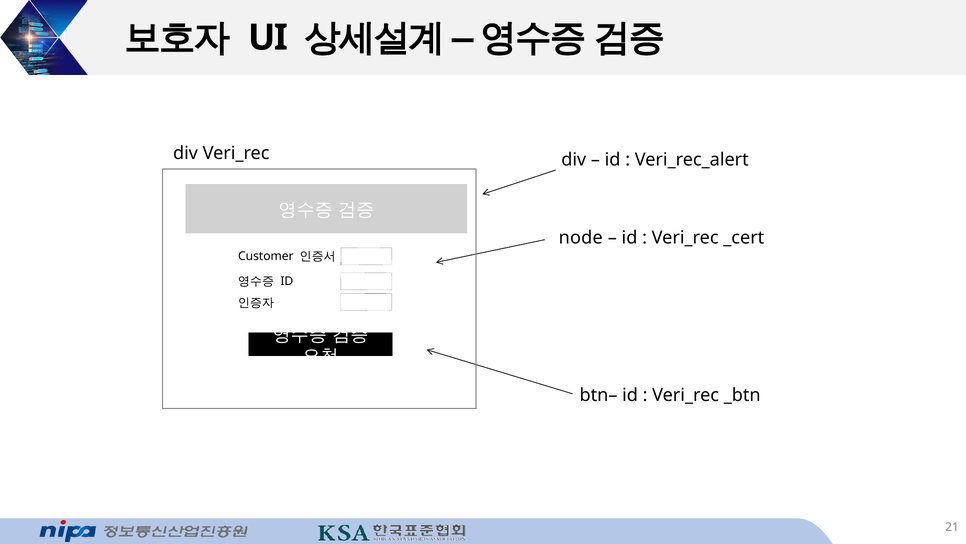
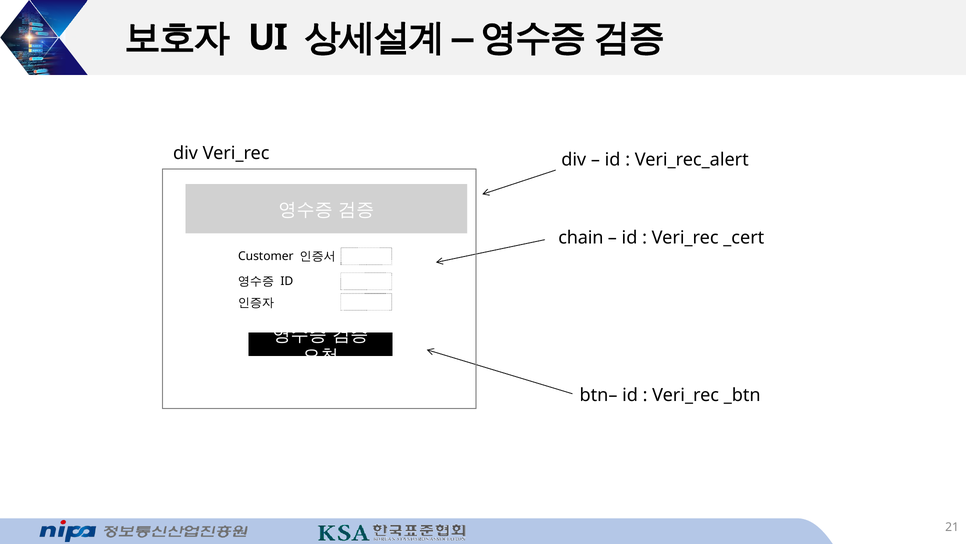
node: node -> chain
